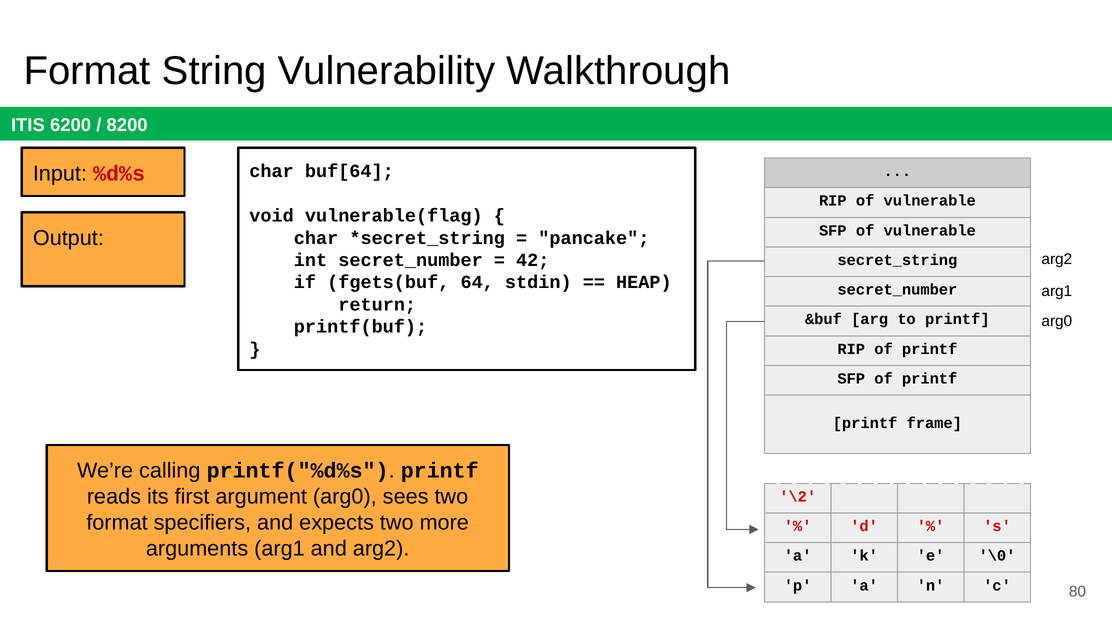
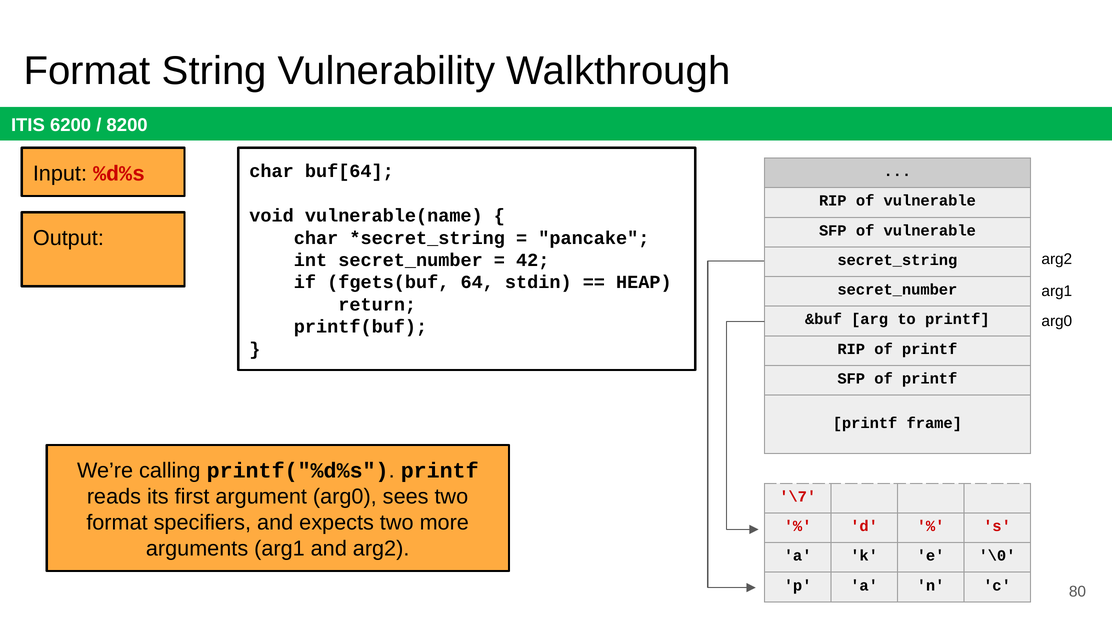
vulnerable(flag: vulnerable(flag -> vulnerable(name
\2: \2 -> \7
